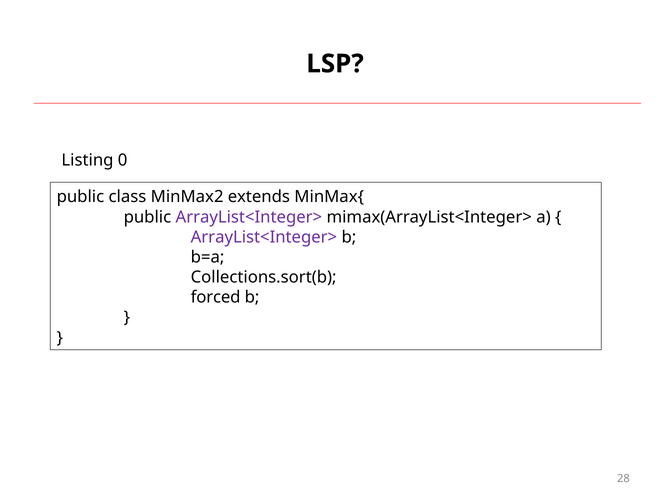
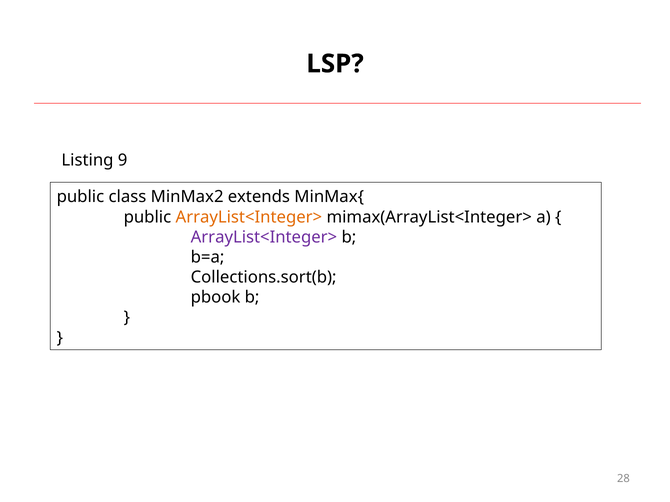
0: 0 -> 9
ArrayList<Integer> at (249, 217) colour: purple -> orange
forced: forced -> pbook
